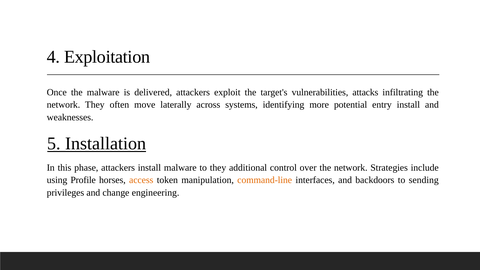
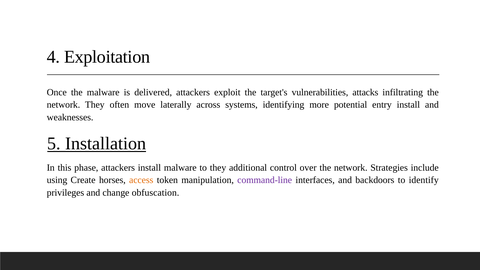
Profile: Profile -> Create
command-line colour: orange -> purple
sending: sending -> identify
engineering: engineering -> obfuscation
